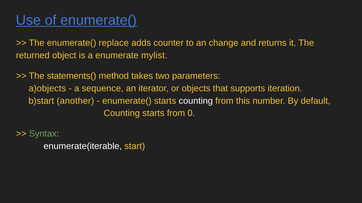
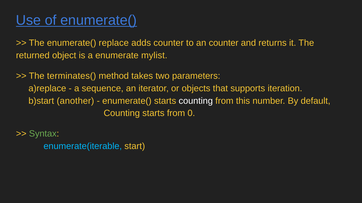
an change: change -> counter
statements(: statements( -> terminates(
a)objects: a)objects -> a)replace
enumerate(iterable colour: white -> light blue
